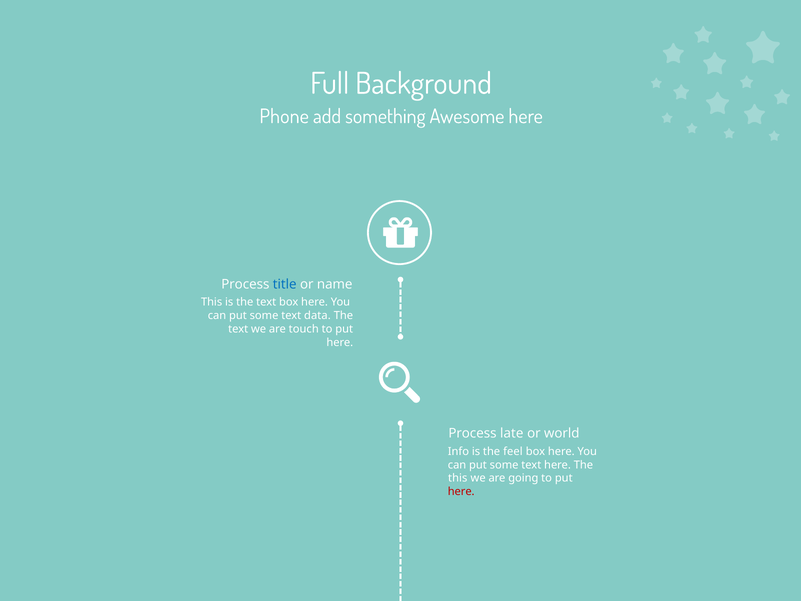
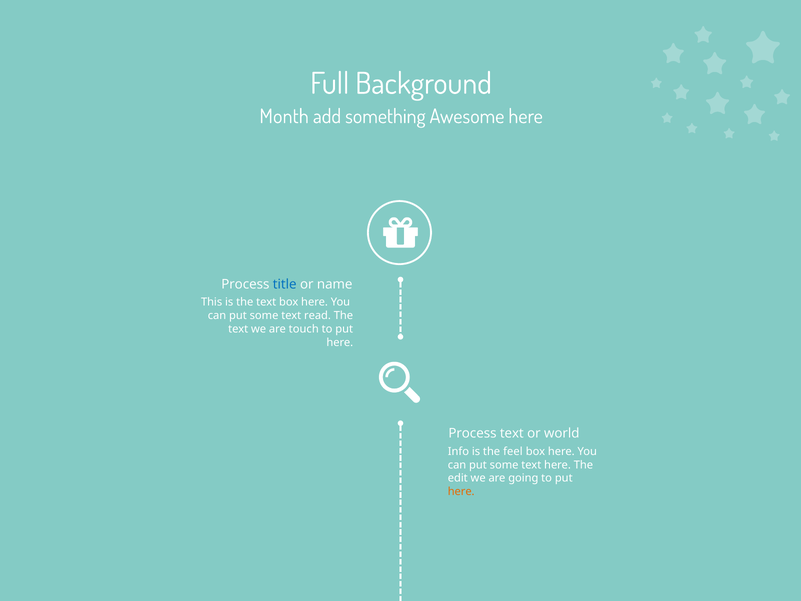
Phone: Phone -> Month
data: data -> read
Process late: late -> text
this at (458, 478): this -> edit
here at (461, 491) colour: red -> orange
